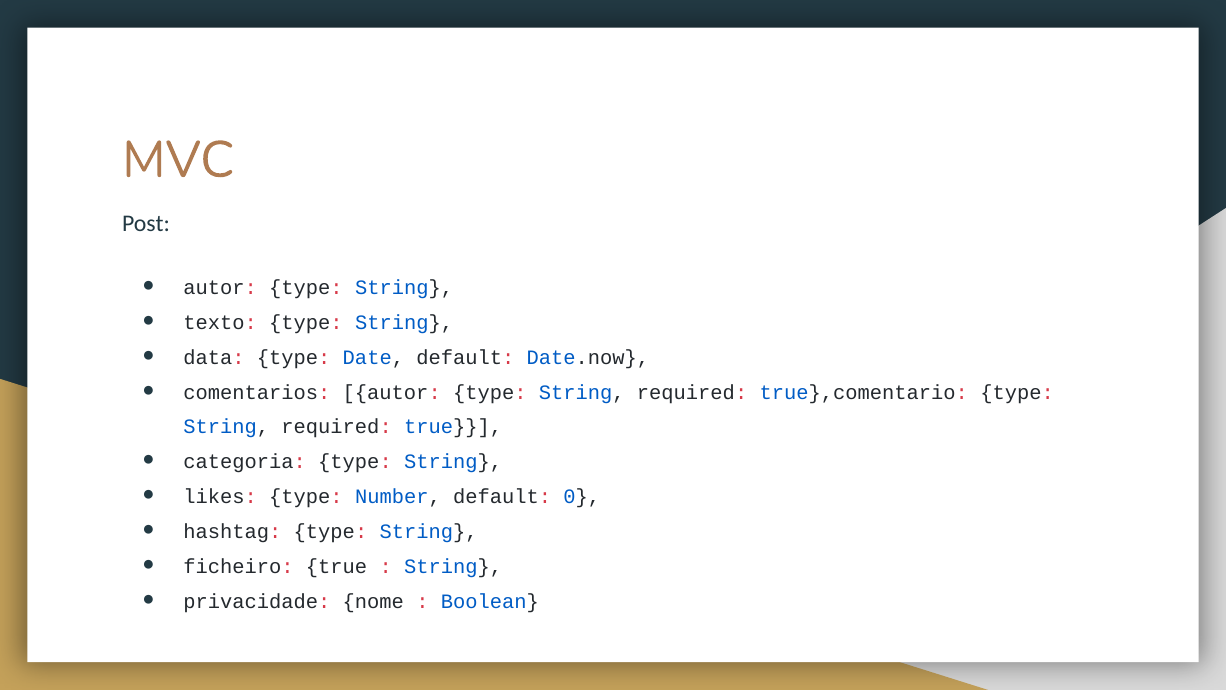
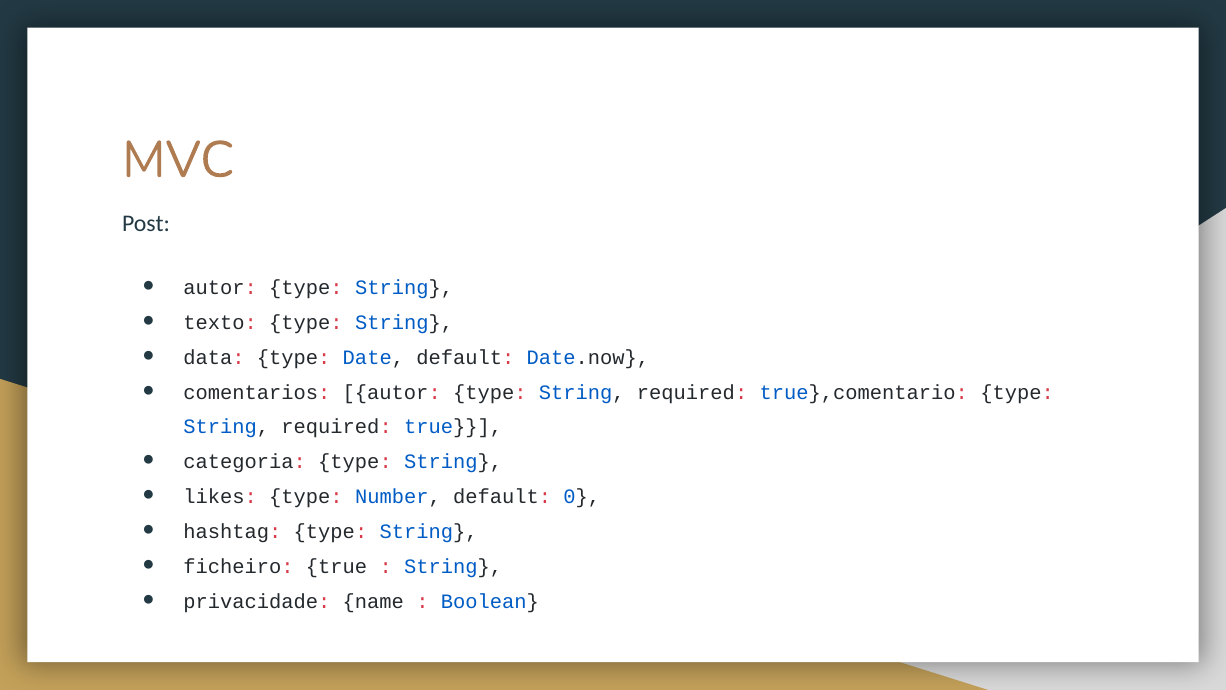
nome: nome -> name
